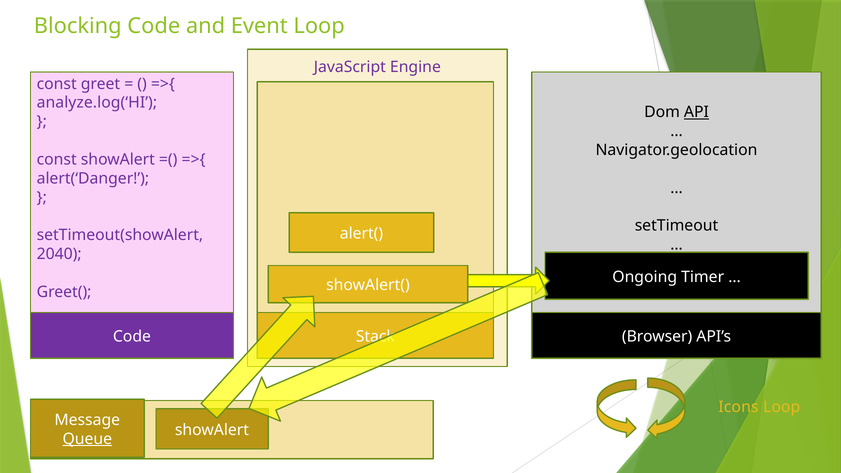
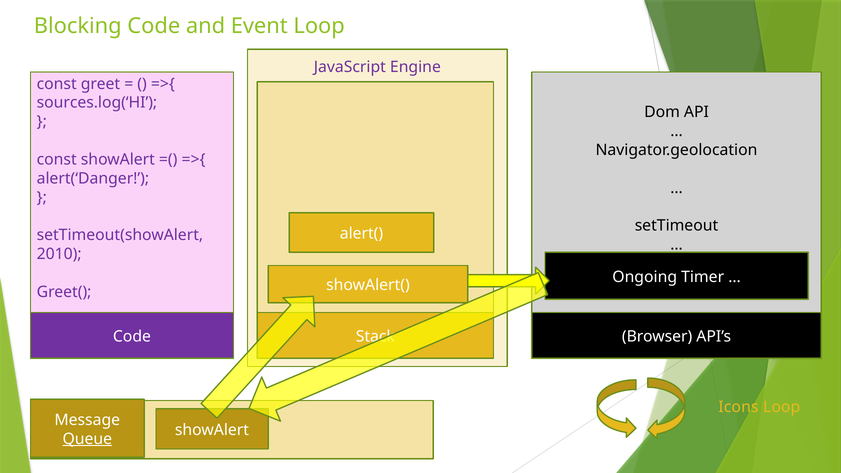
analyze.log(‘HI: analyze.log(‘HI -> sources.log(‘HI
API underline: present -> none
2040: 2040 -> 2010
